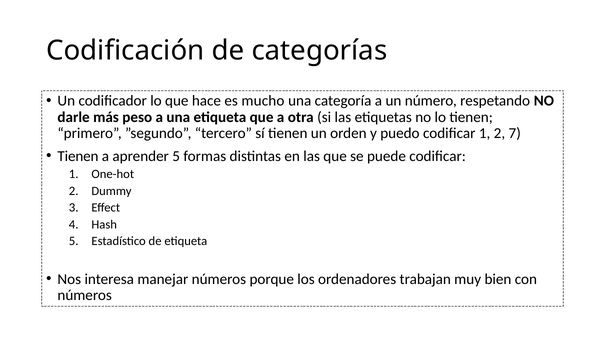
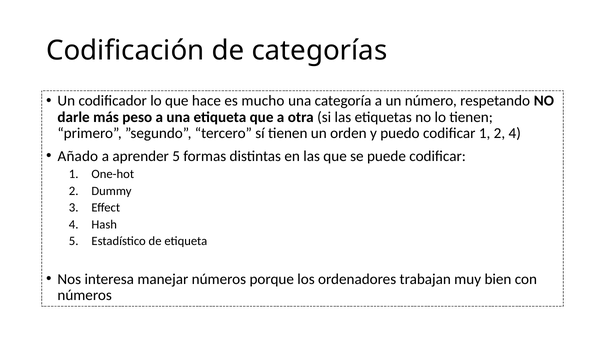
2 7: 7 -> 4
Tienen at (78, 156): Tienen -> Añado
